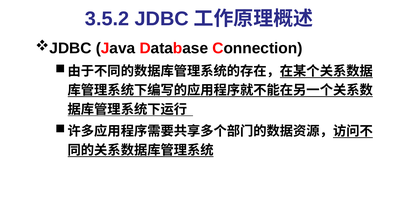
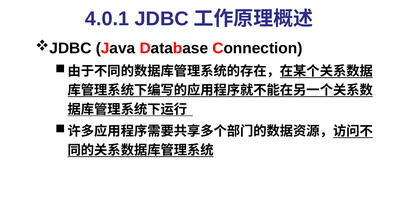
3.5.2: 3.5.2 -> 4.0.1
